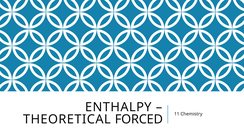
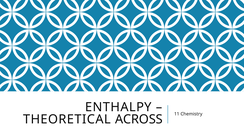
FORCED: FORCED -> ACROSS
